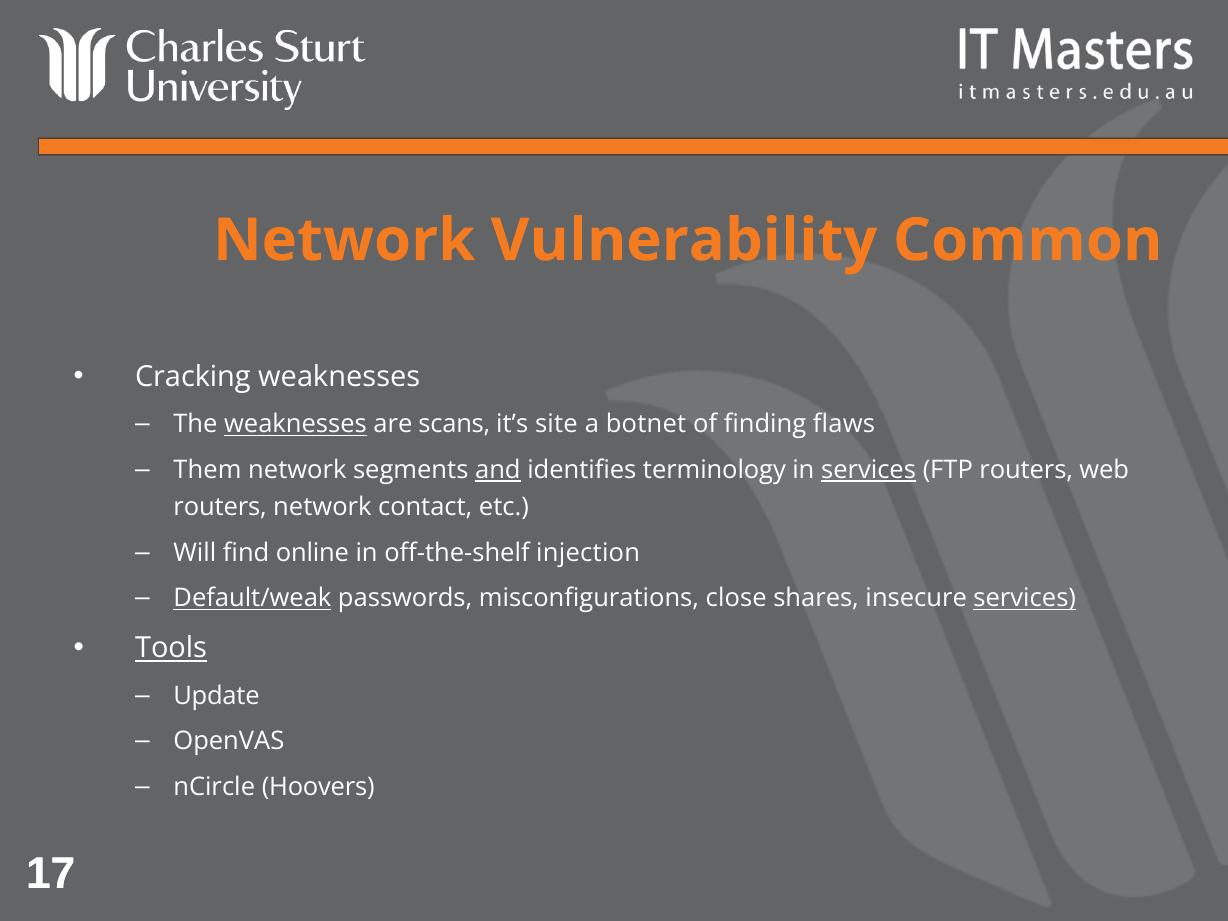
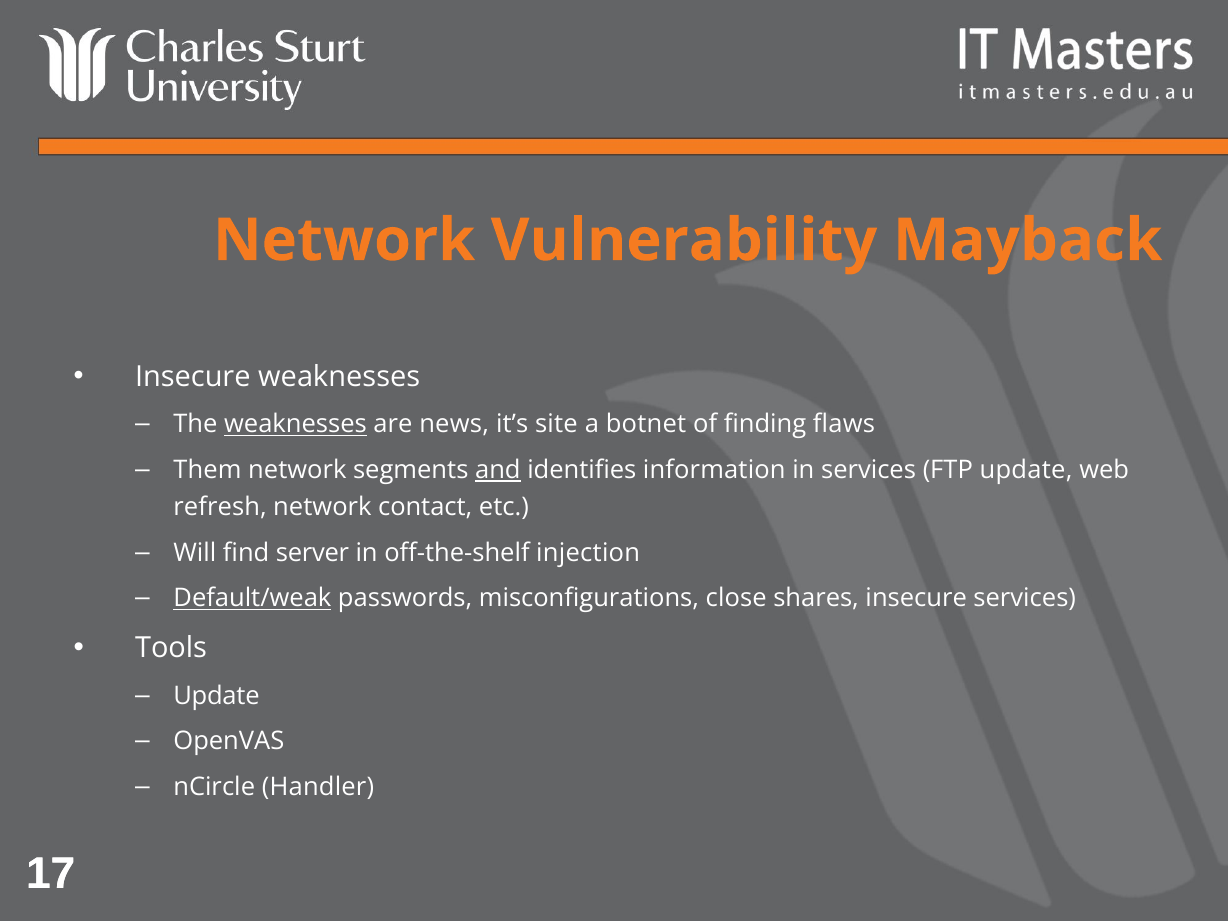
Common: Common -> Mayback
Cracking at (193, 377): Cracking -> Insecure
scans: scans -> news
terminology: terminology -> information
services at (869, 470) underline: present -> none
FTP routers: routers -> update
routers at (220, 507): routers -> refresh
online: online -> server
services at (1025, 598) underline: present -> none
Tools underline: present -> none
Hoovers: Hoovers -> Handler
